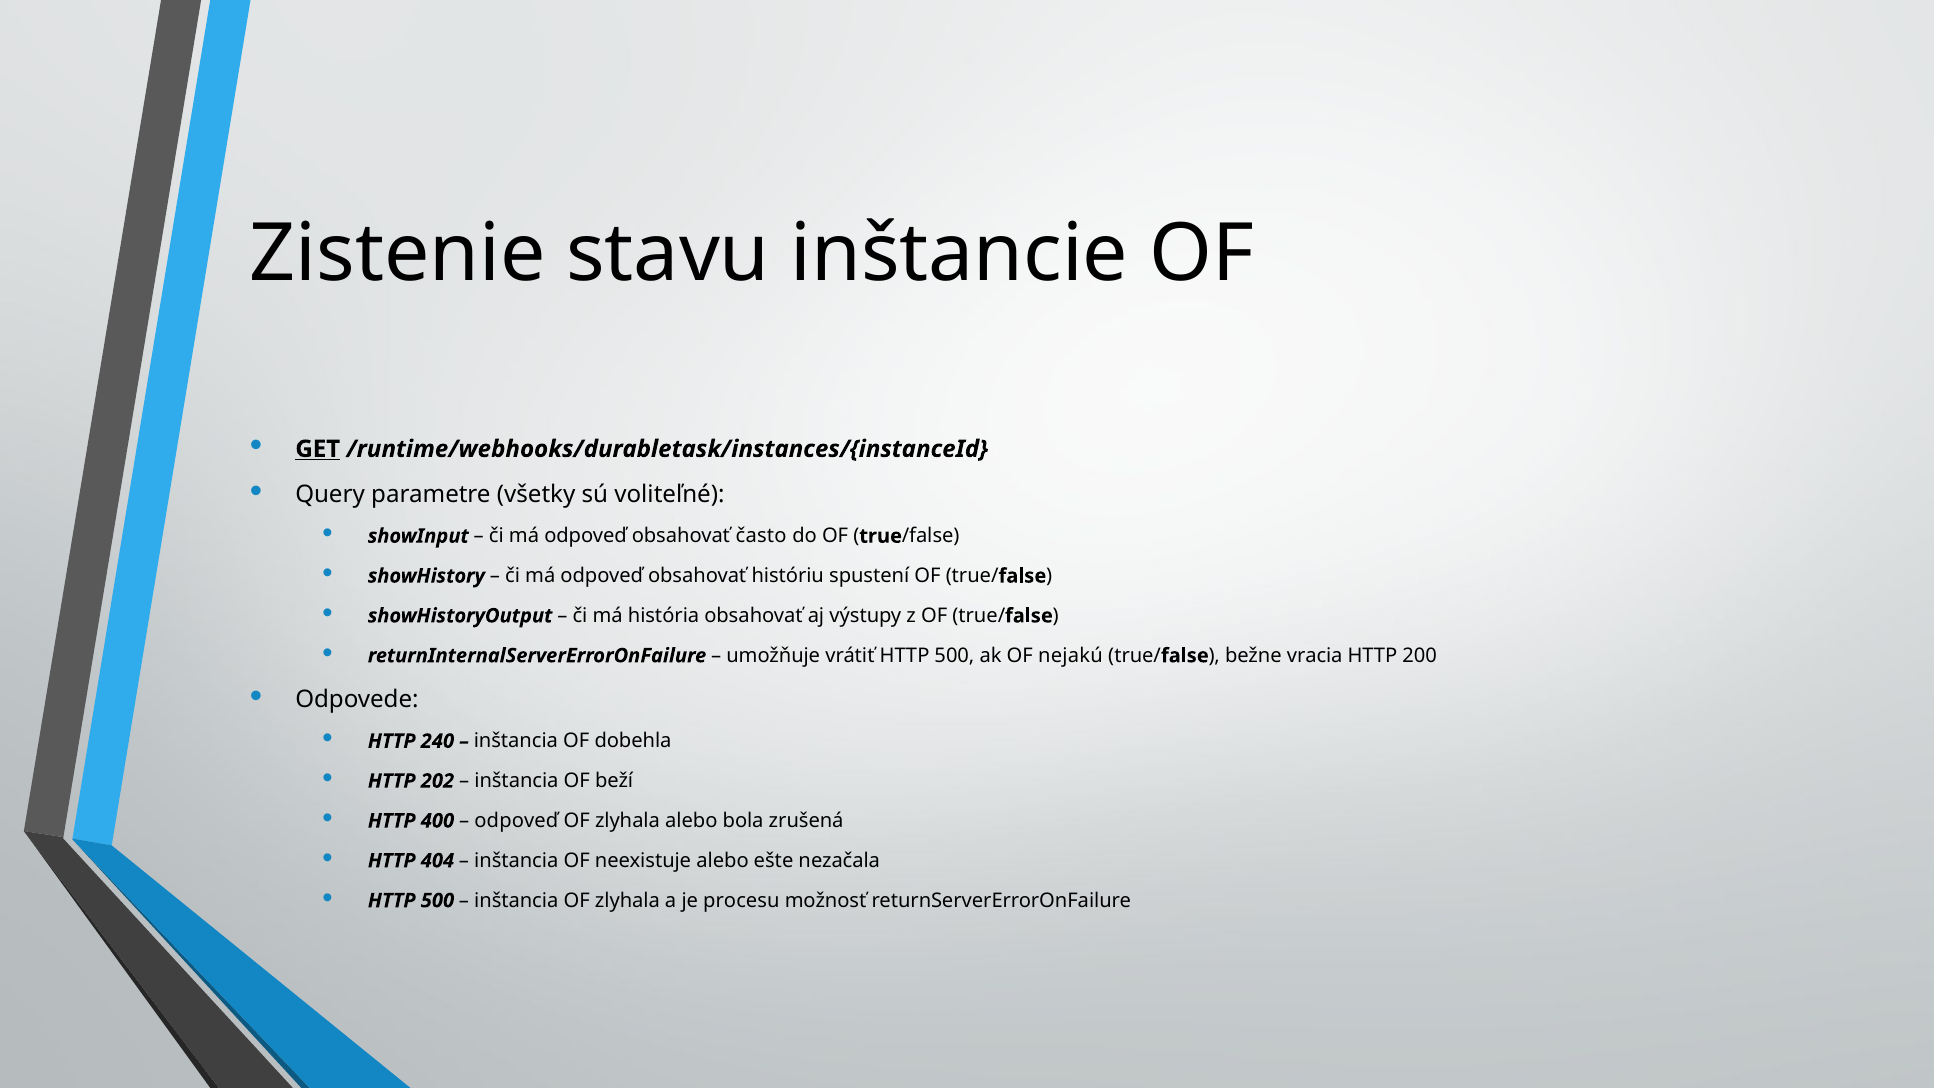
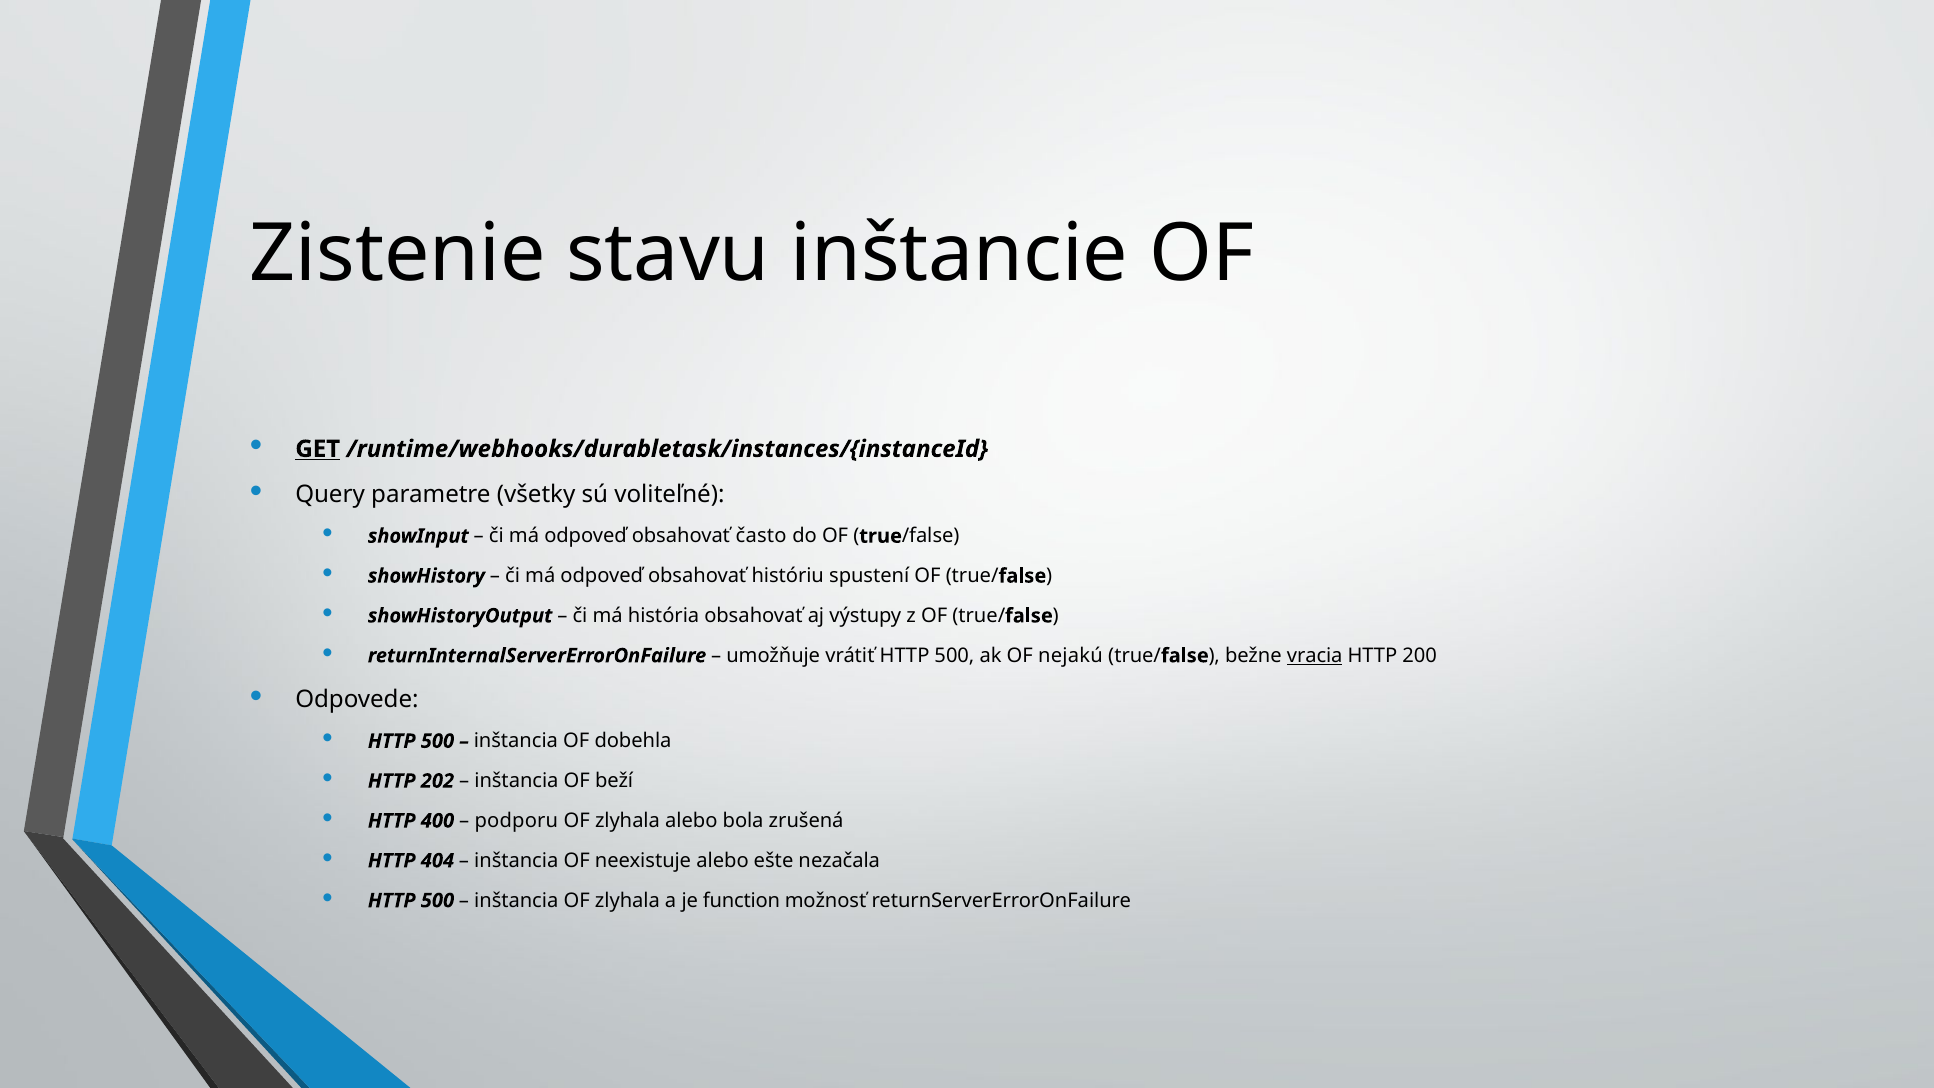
vracia underline: none -> present
240 at (437, 741): 240 -> 500
odpoveď at (516, 821): odpoveď -> podporu
procesu: procesu -> function
